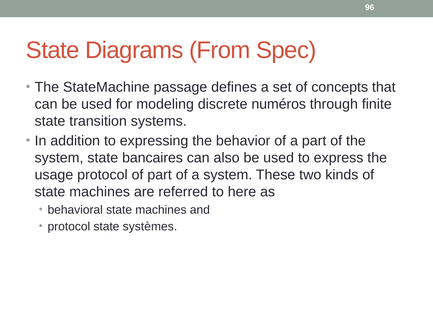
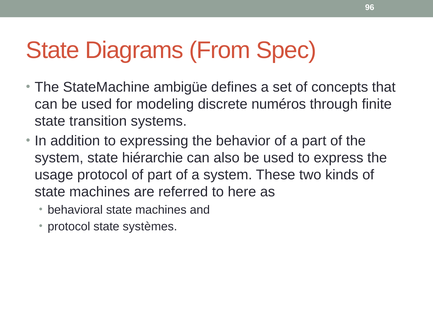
passage: passage -> ambigüe
bancaires: bancaires -> hiérarchie
